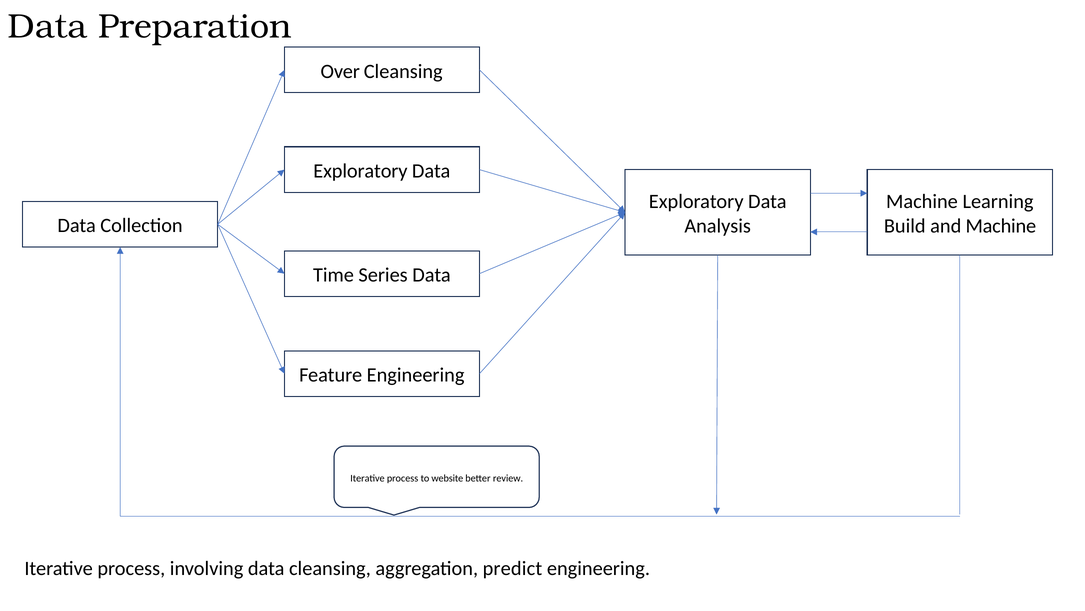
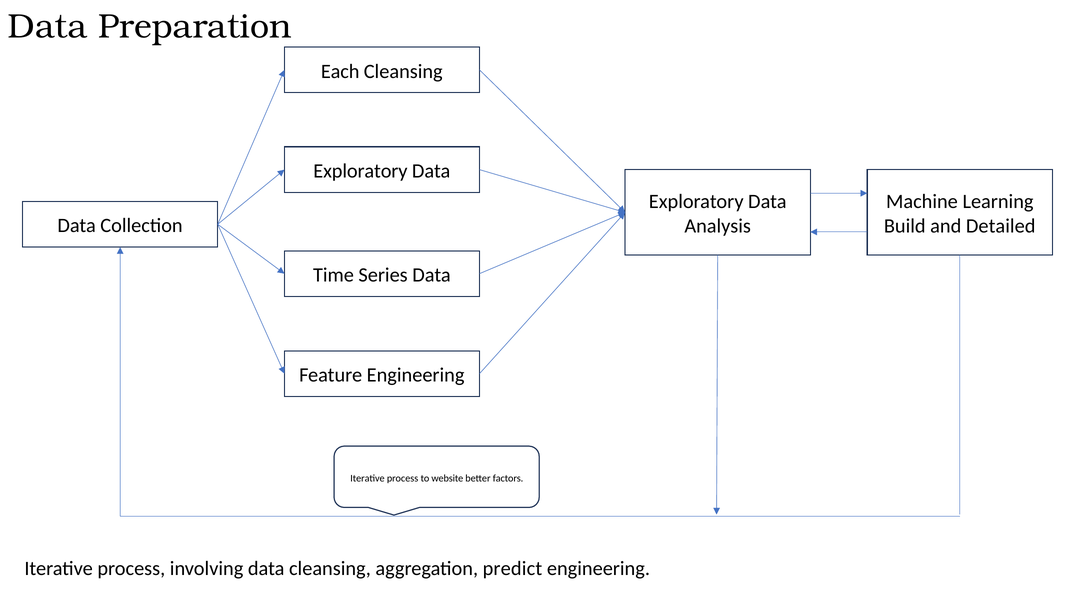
Over: Over -> Each
and Machine: Machine -> Detailed
review: review -> factors
